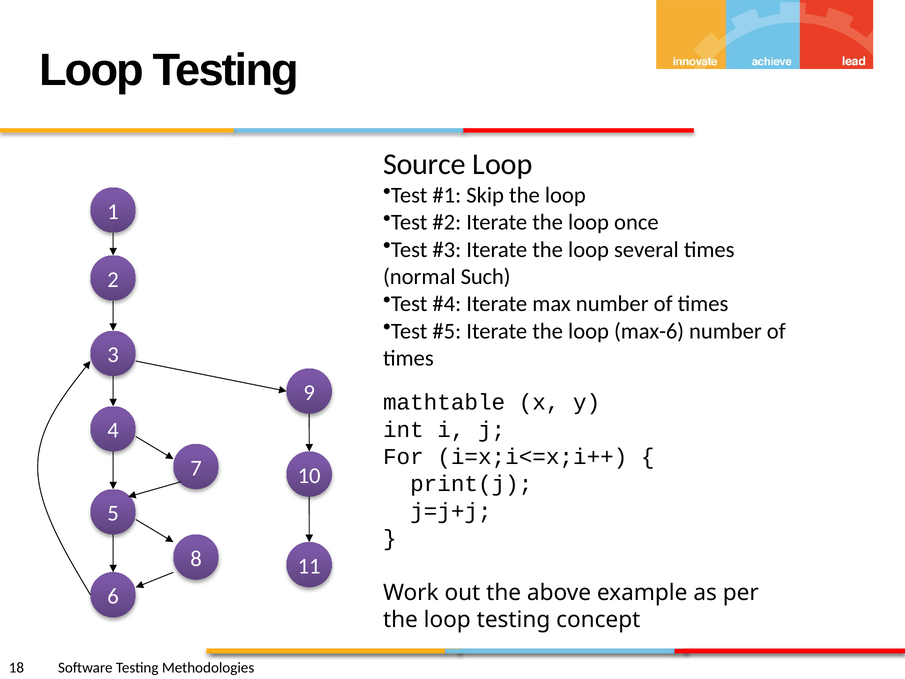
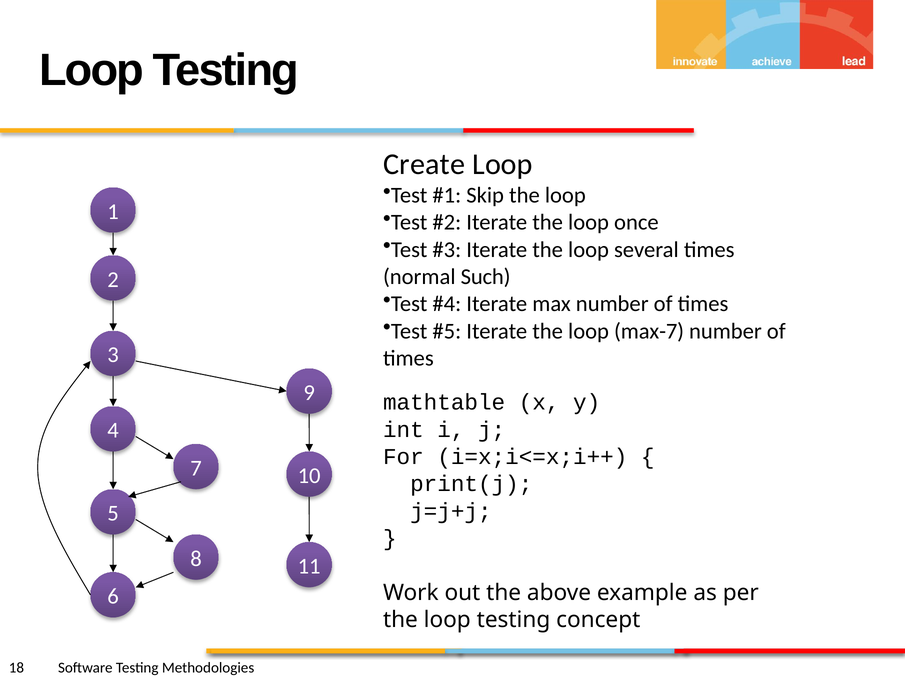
Source: Source -> Create
max-6: max-6 -> max-7
